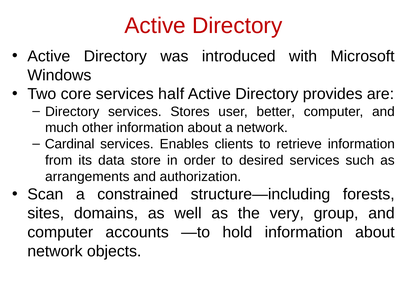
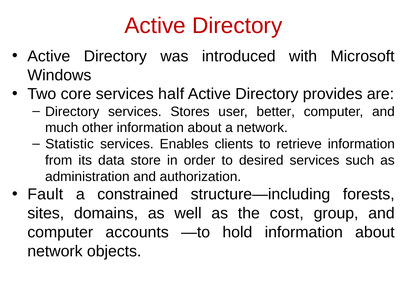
Cardinal: Cardinal -> Statistic
arrangements: arrangements -> administration
Scan: Scan -> Fault
very: very -> cost
